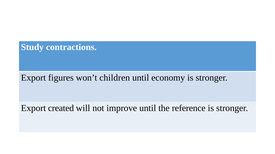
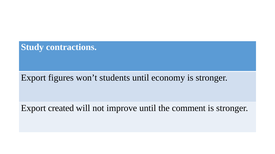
children: children -> students
reference: reference -> comment
